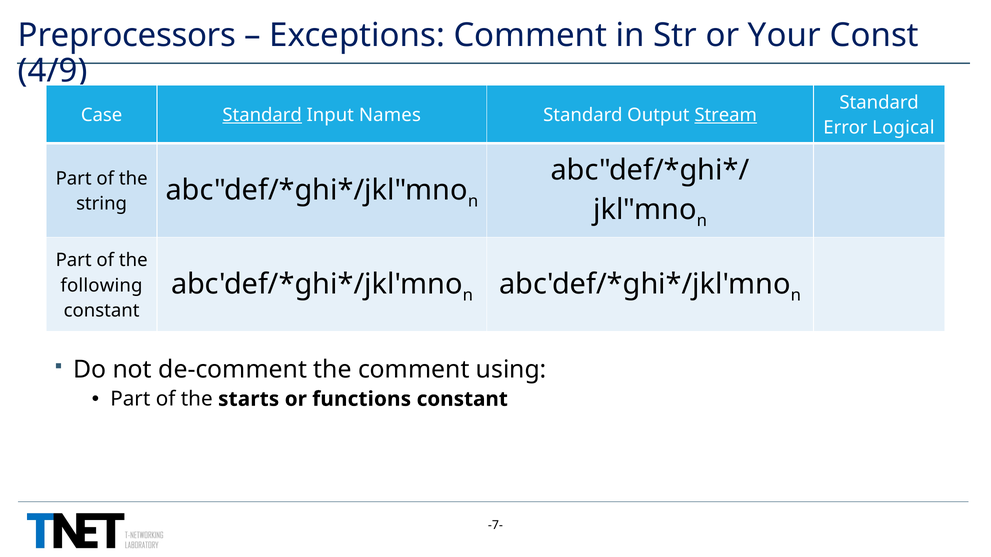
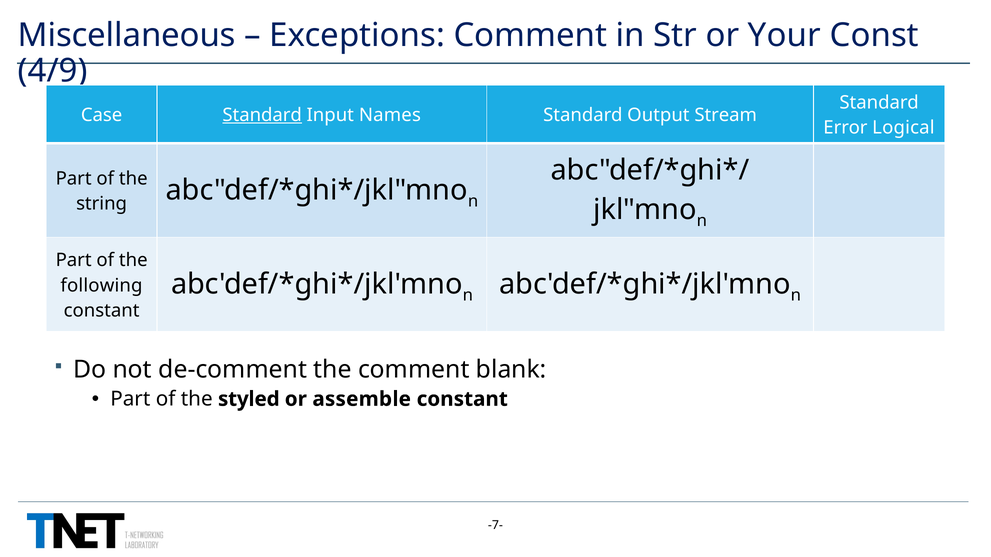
Preprocessors: Preprocessors -> Miscellaneous
Stream underline: present -> none
using: using -> blank
starts: starts -> styled
functions: functions -> assemble
